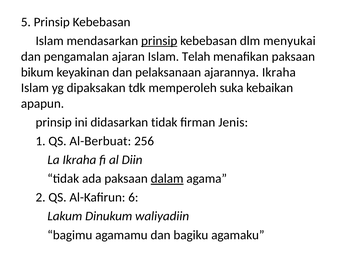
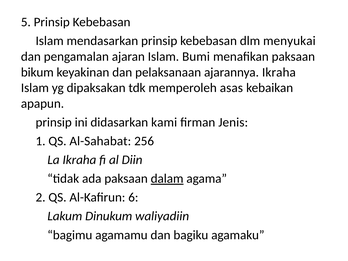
prinsip at (159, 41) underline: present -> none
Telah: Telah -> Bumi
suka: suka -> asas
didasarkan tidak: tidak -> kami
Al-Berbuat: Al-Berbuat -> Al-Sahabat
